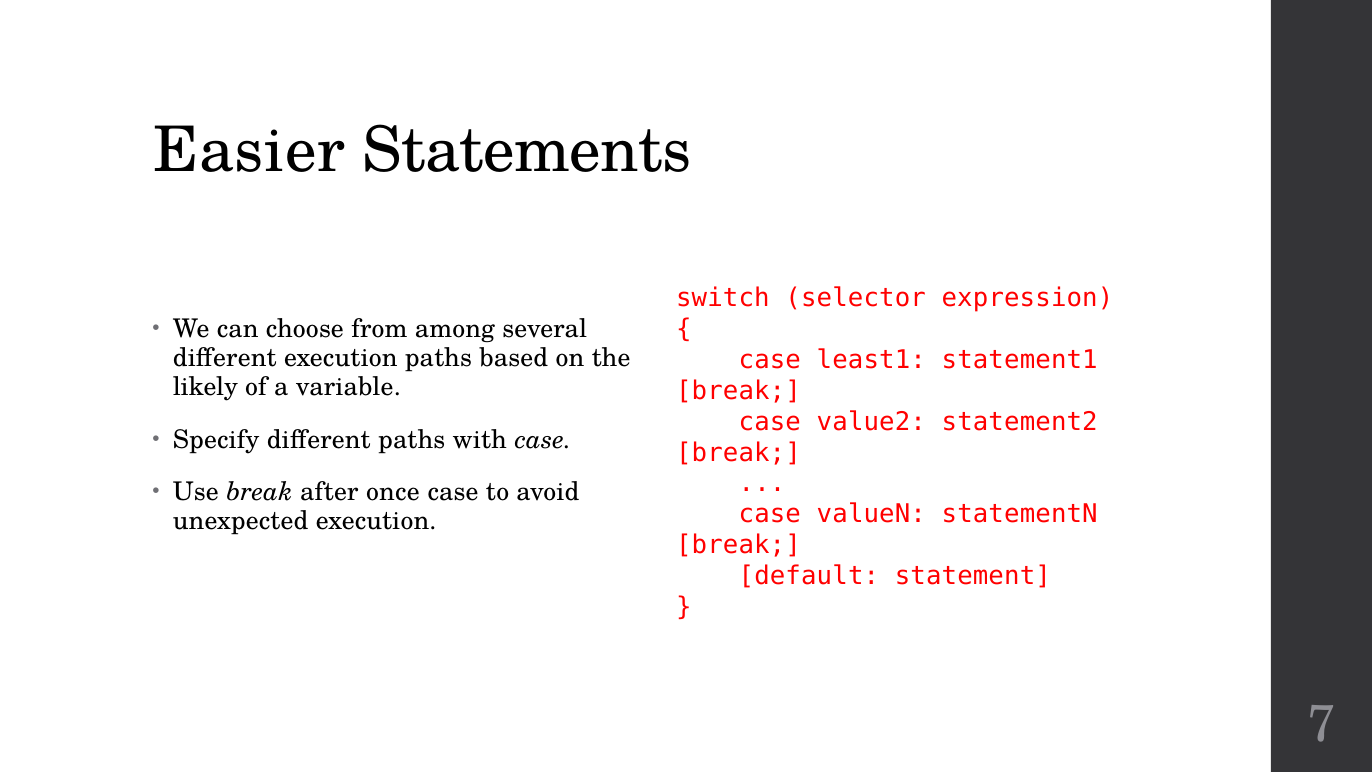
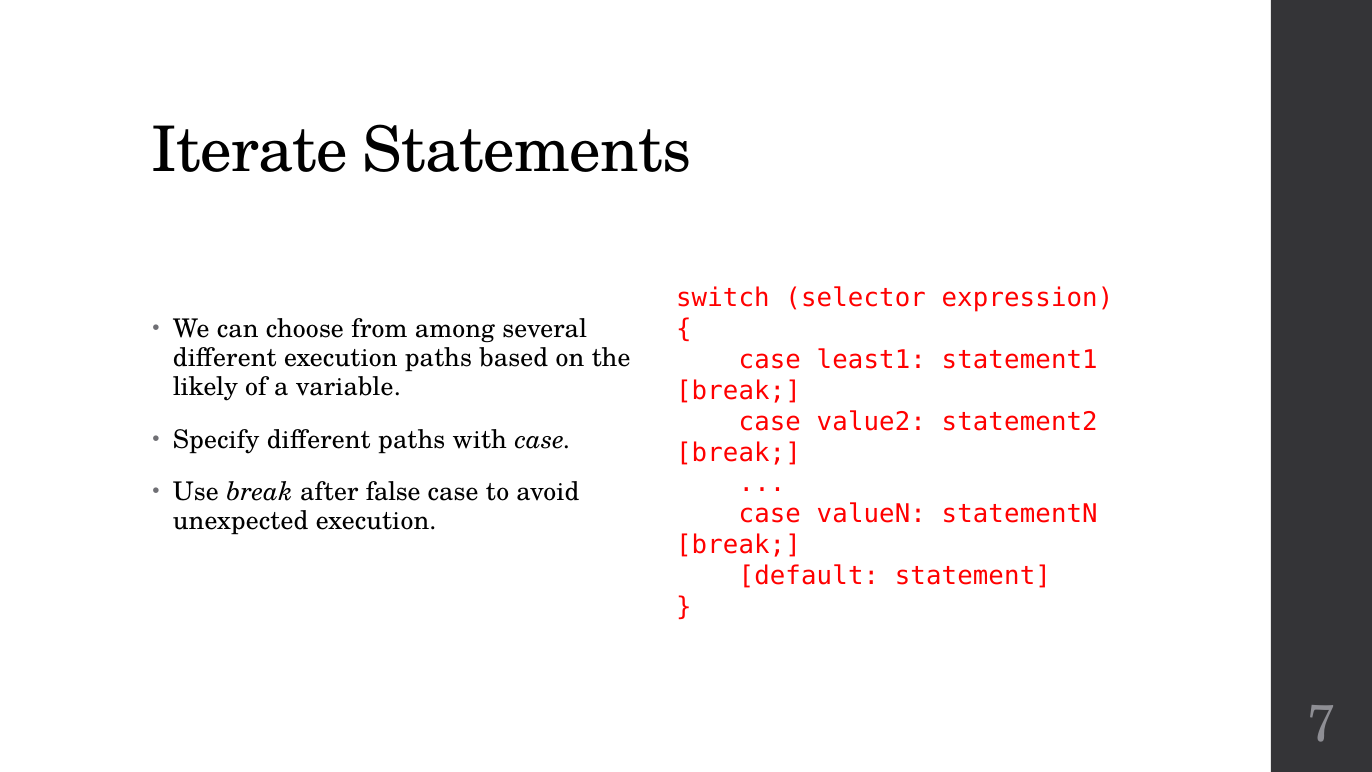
Easier: Easier -> Iterate
once: once -> false
